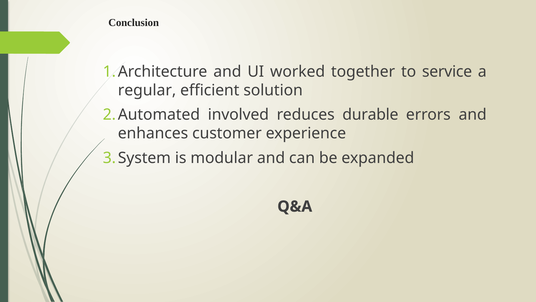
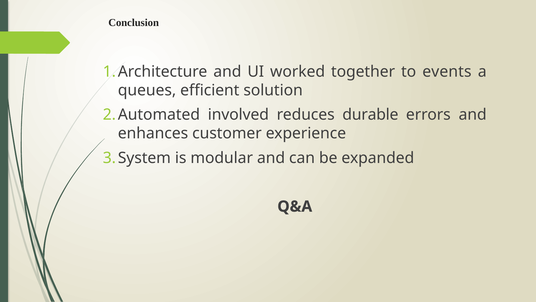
service: service -> events
regular: regular -> queues
